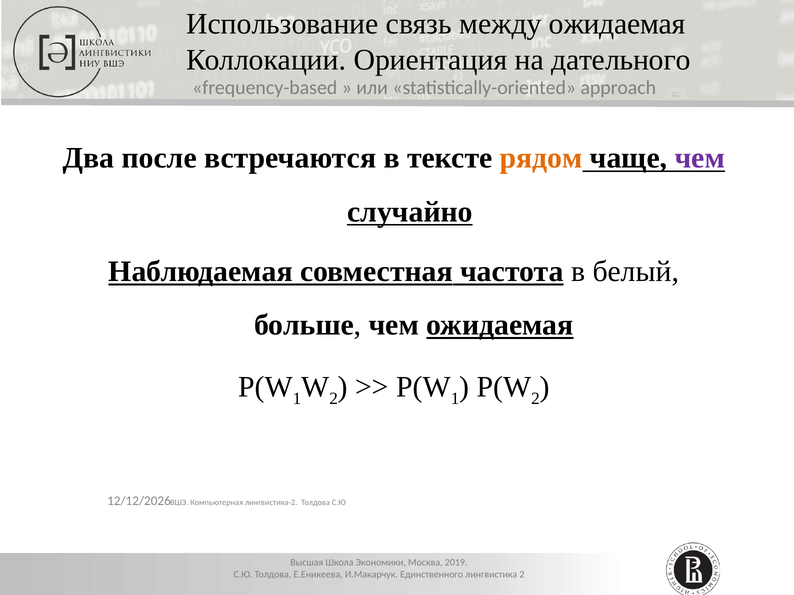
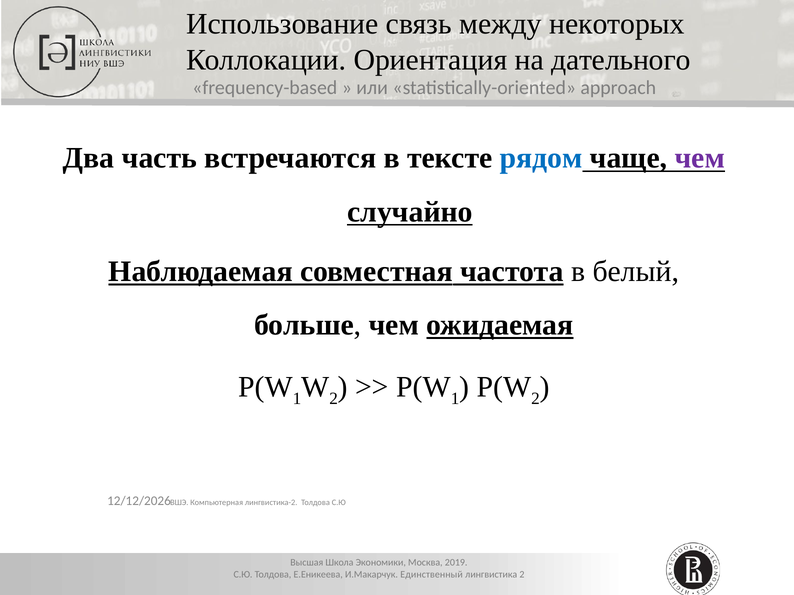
между ожидаемая: ожидаемая -> некоторых
после: после -> часть
рядом colour: orange -> blue
Единственного: Единственного -> Единственный
